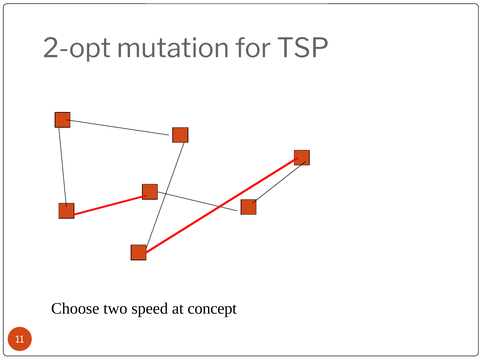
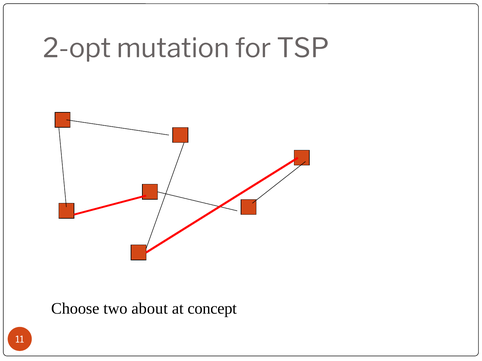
speed: speed -> about
